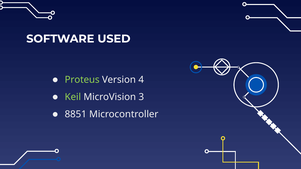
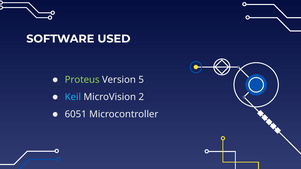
4: 4 -> 5
Keil colour: light green -> light blue
3: 3 -> 2
8851: 8851 -> 6051
